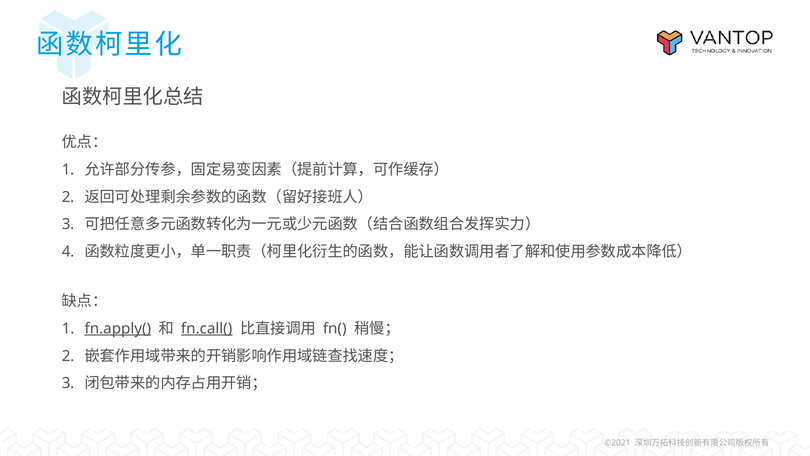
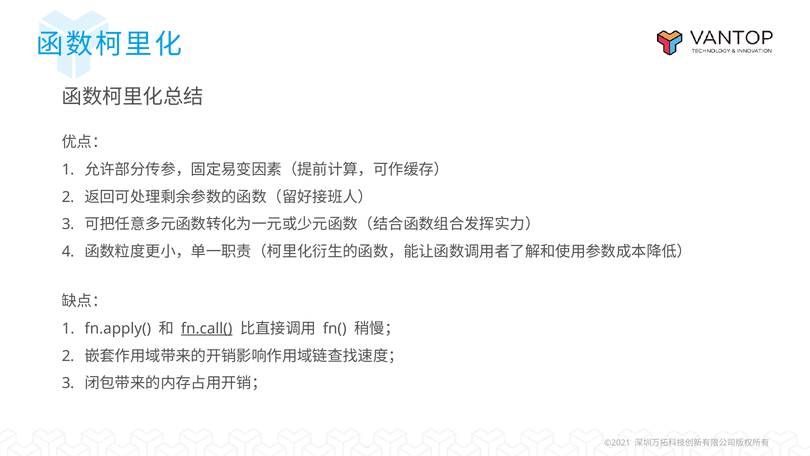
fn.apply( underline: present -> none
